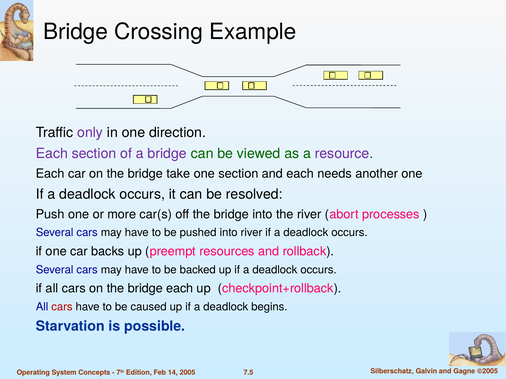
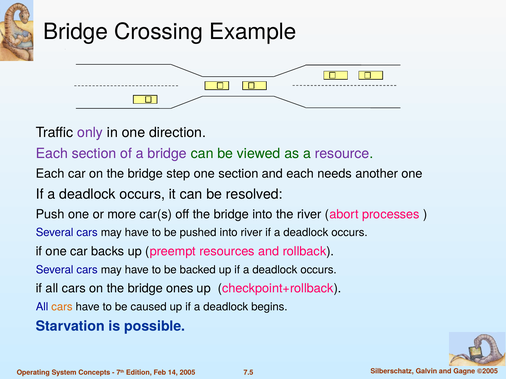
take: take -> step
bridge each: each -> ones
cars at (62, 307) colour: red -> orange
